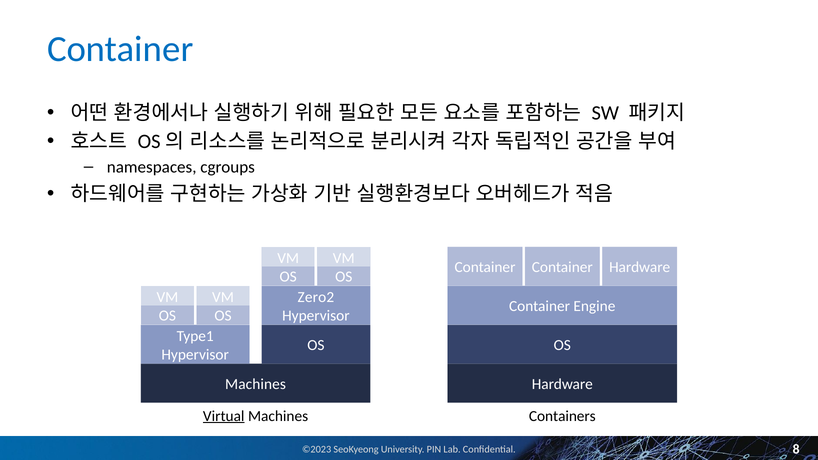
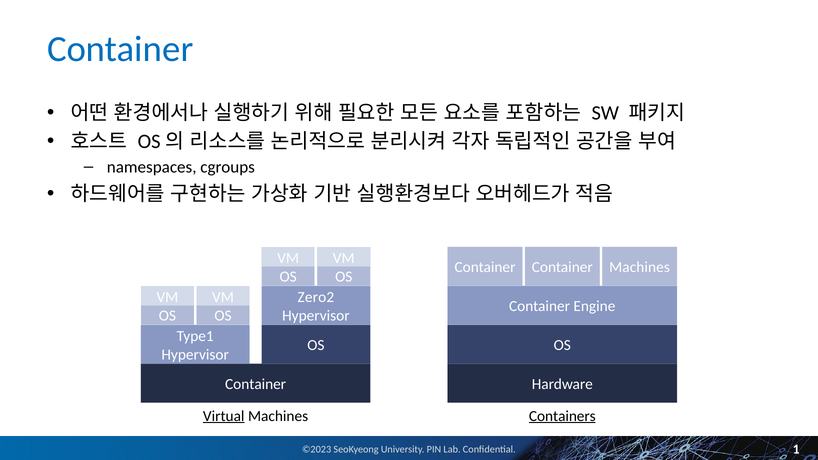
Container Hardware: Hardware -> Machines
Machines at (256, 384): Machines -> Container
Containers underline: none -> present
8: 8 -> 1
